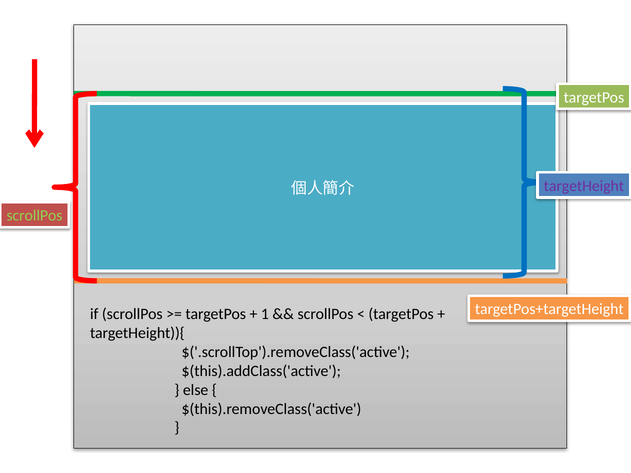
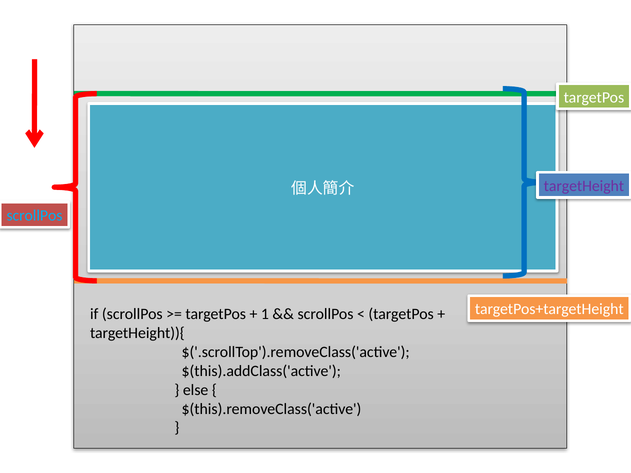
scrollPos at (34, 216) colour: light green -> light blue
